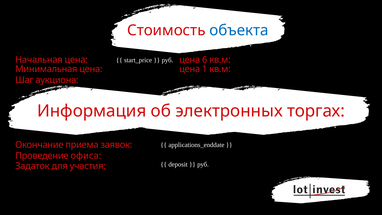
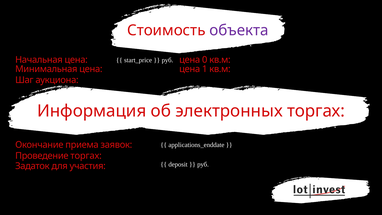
объекта colour: blue -> purple
6: 6 -> 0
Проведение офиса: офиса -> торгах
